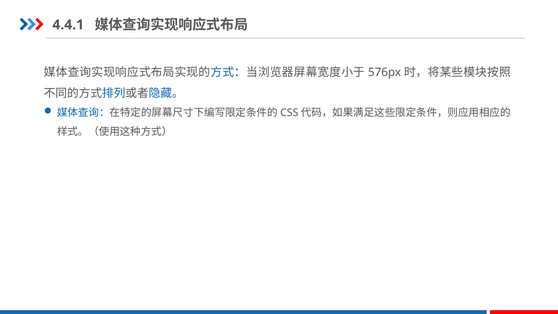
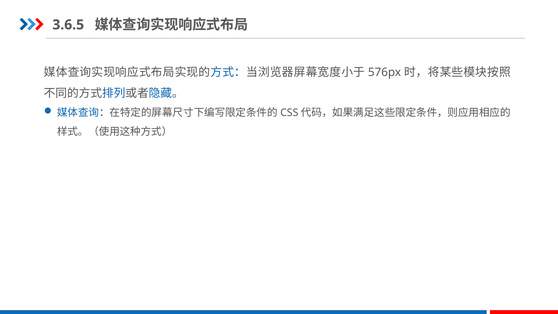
4.4.1: 4.4.1 -> 3.6.5
